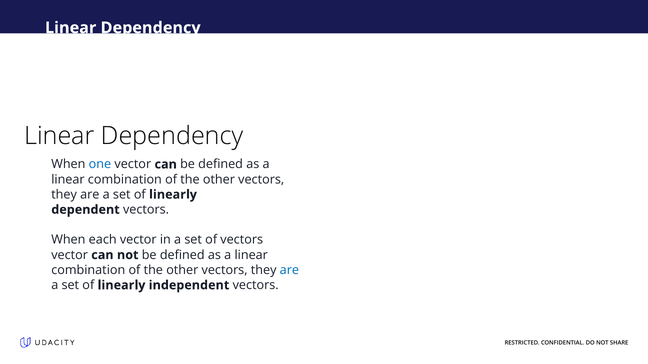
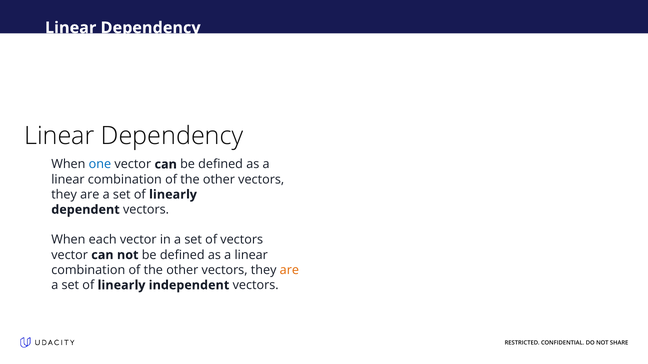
are at (289, 270) colour: blue -> orange
